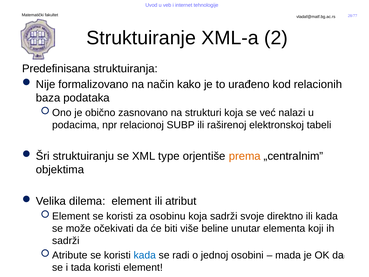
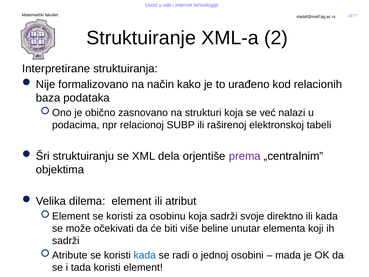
Predefinisana: Predefinisana -> Interpretirane
type: type -> dela
prema colour: orange -> purple
